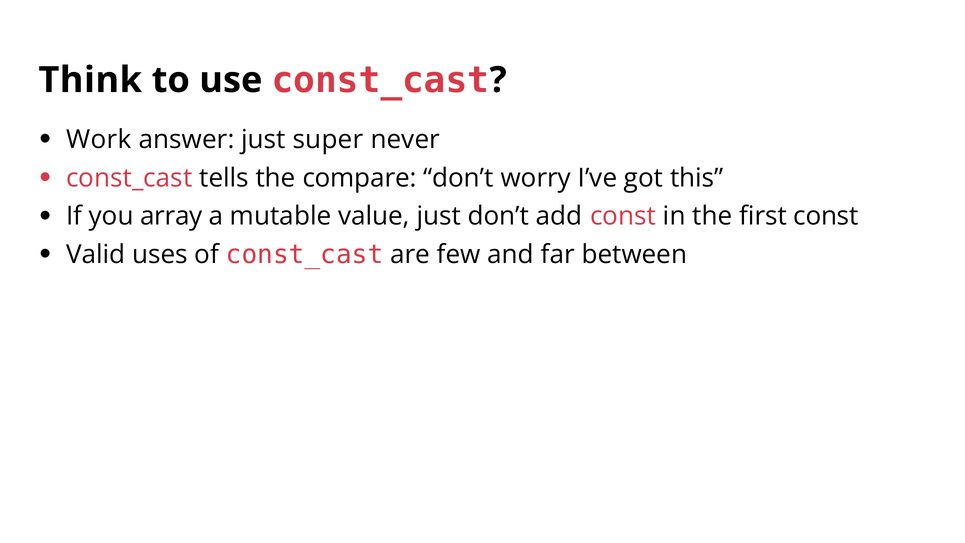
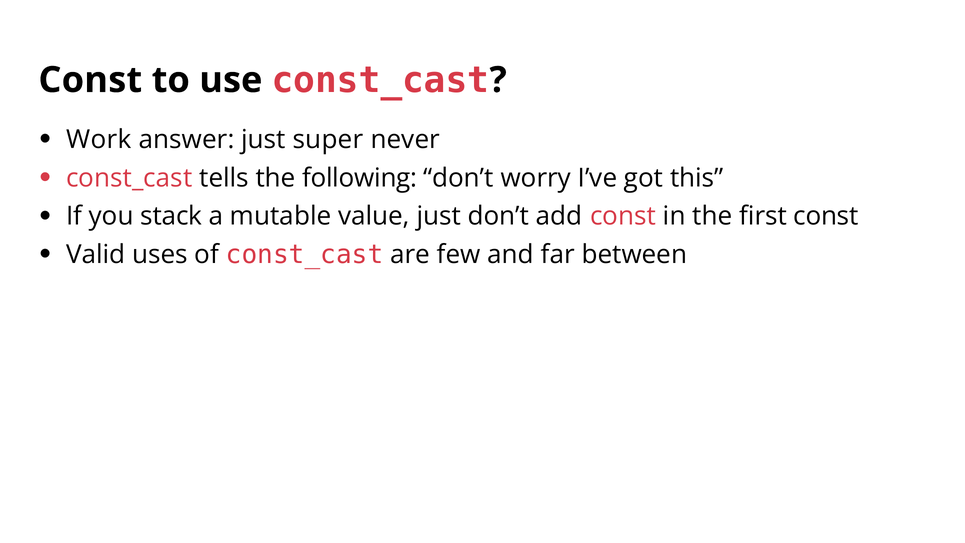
Think at (90, 80): Think -> Const
compare: compare -> following
array: array -> stack
